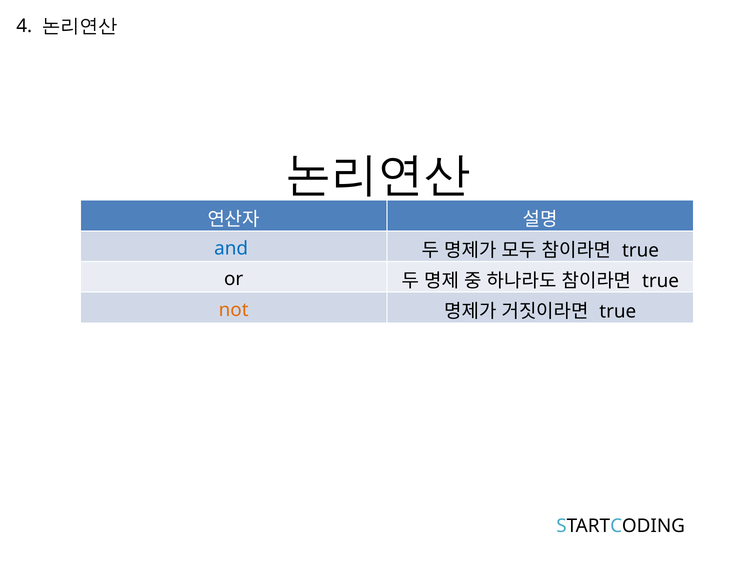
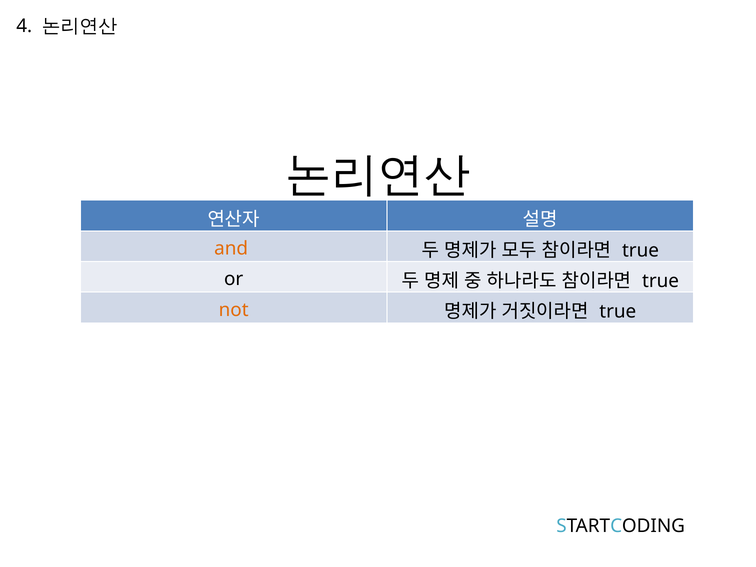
and colour: blue -> orange
